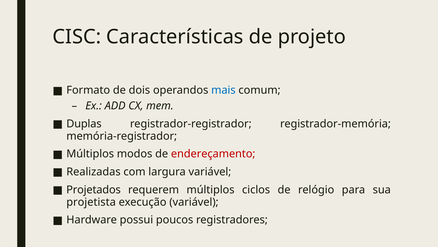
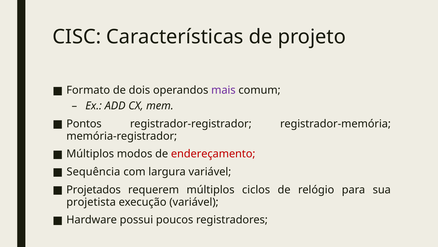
mais colour: blue -> purple
Duplas: Duplas -> Pontos
Realizadas: Realizadas -> Sequência
